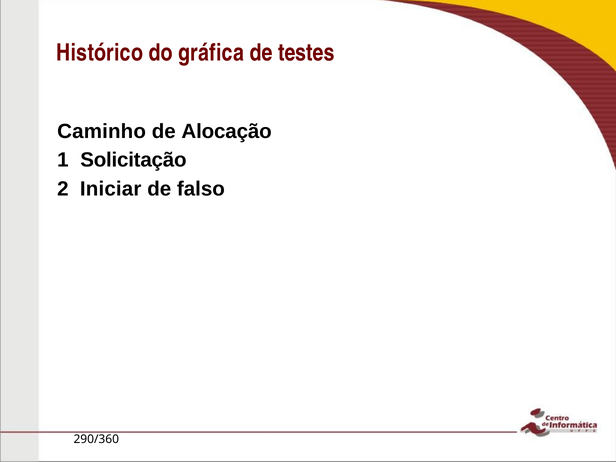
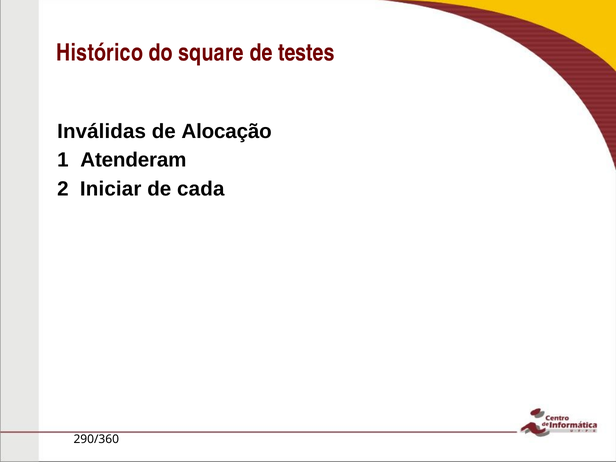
gráfica: gráfica -> square
Caminho: Caminho -> Inválidas
Solicitação: Solicitação -> Atenderam
falso: falso -> cada
